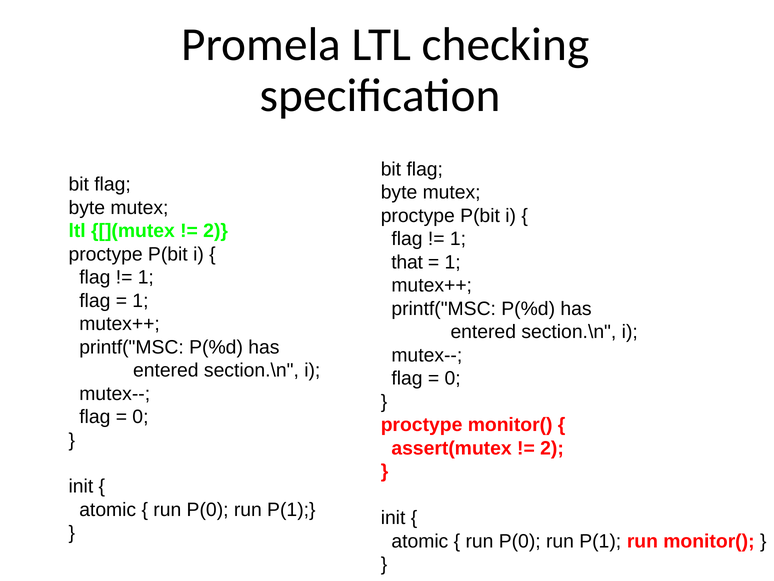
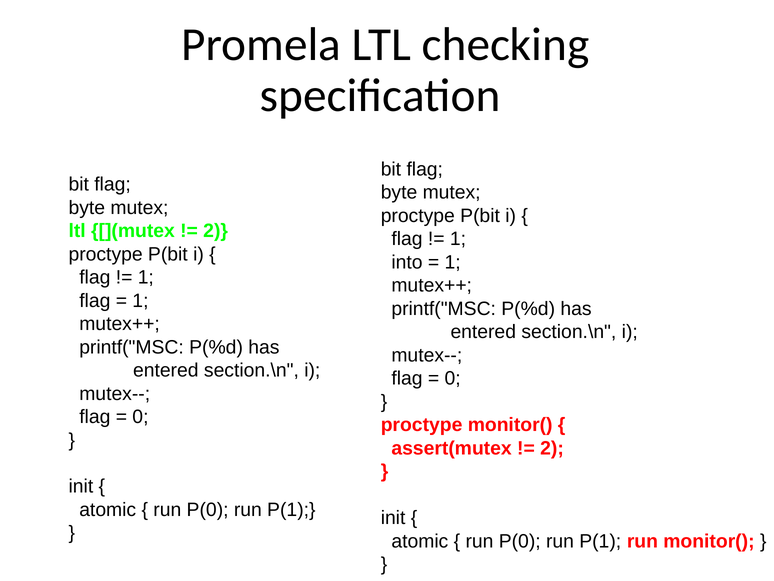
that: that -> into
